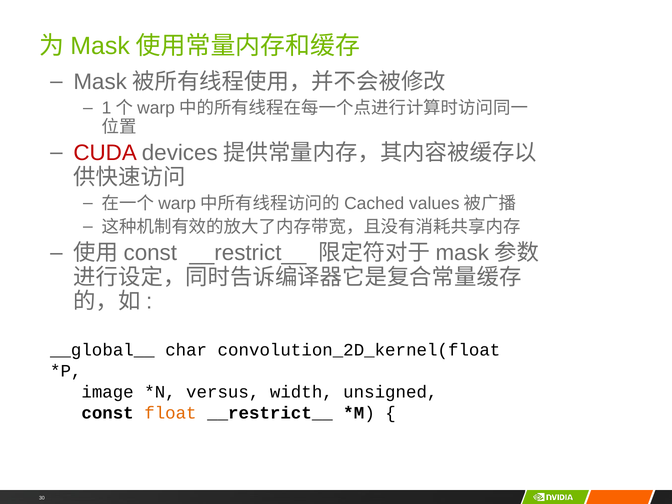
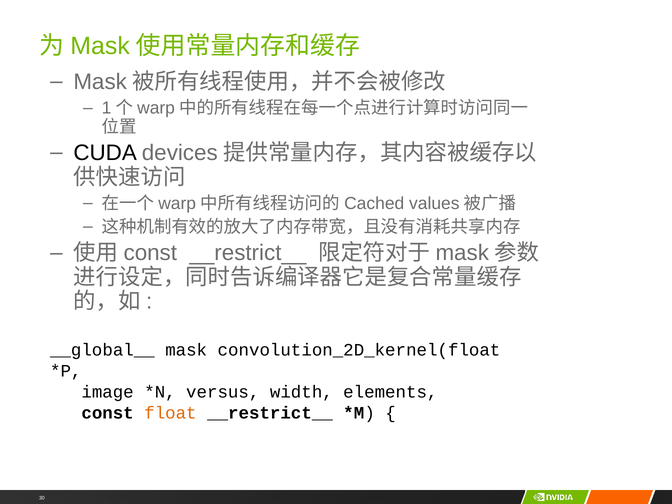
CUDA colour: red -> black
char: char -> mask
unsigned: unsigned -> elements
